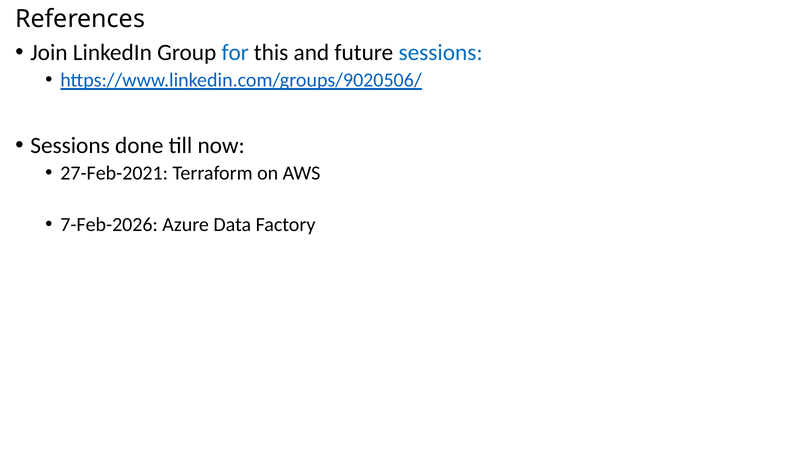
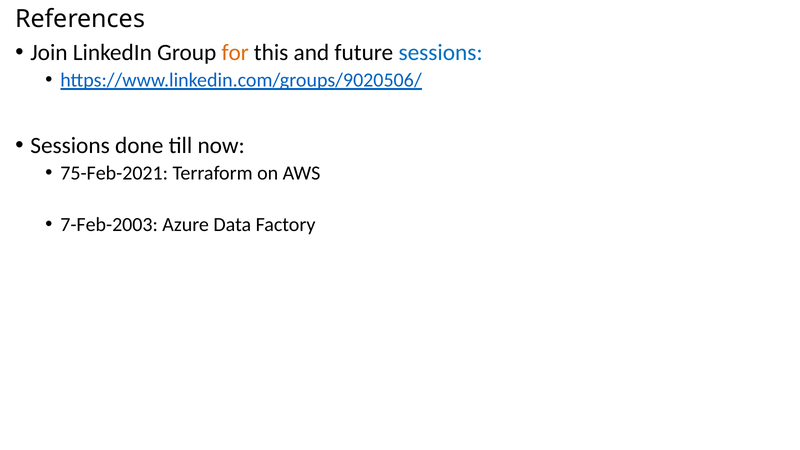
for colour: blue -> orange
27-Feb-2021: 27-Feb-2021 -> 75-Feb-2021
7-Feb-2026: 7-Feb-2026 -> 7-Feb-2003
